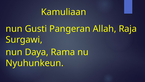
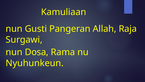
Daya: Daya -> Dosa
